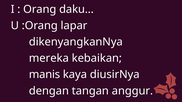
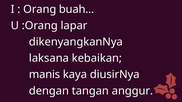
daku: daku -> buah
mereka: mereka -> laksana
